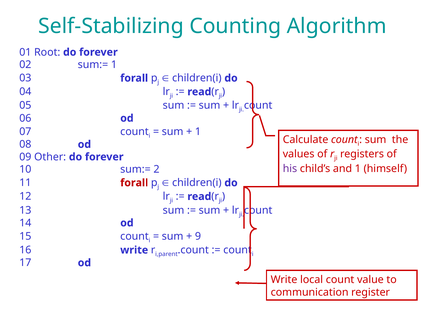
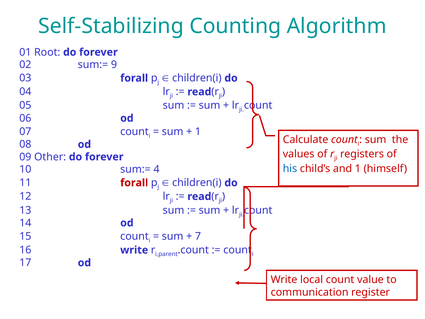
sum:= 1: 1 -> 9
his colour: purple -> blue
2: 2 -> 4
9: 9 -> 7
